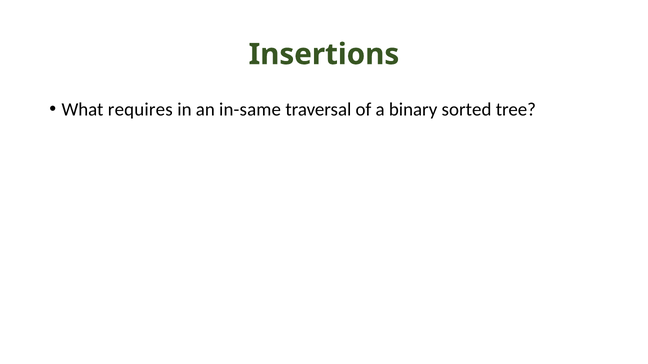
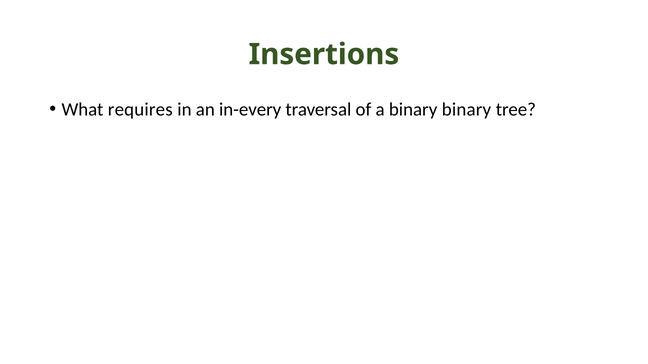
in-same: in-same -> in-every
binary sorted: sorted -> binary
